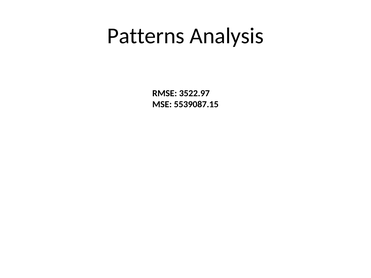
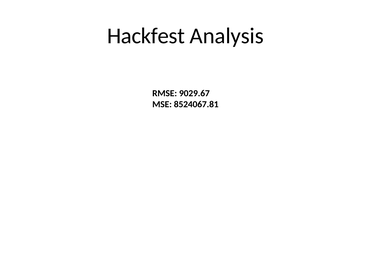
Patterns: Patterns -> Hackfest
3522.97: 3522.97 -> 9029.67
5539087.15: 5539087.15 -> 8524067.81
